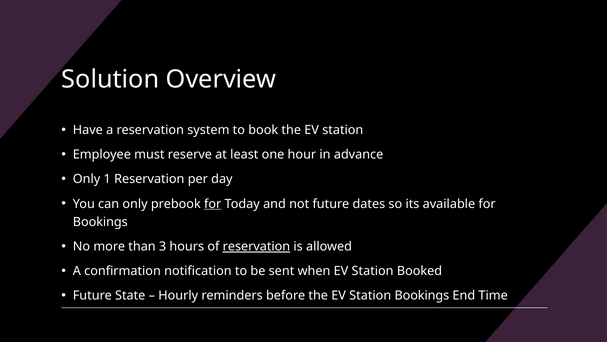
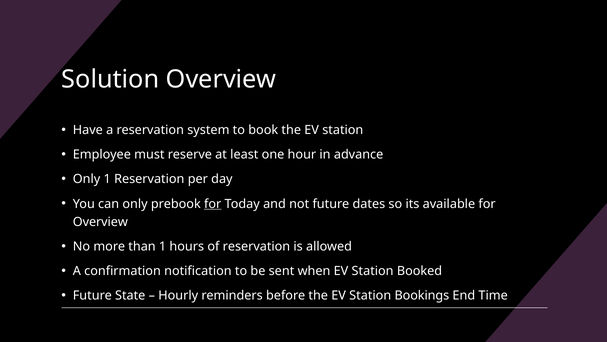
Bookings at (100, 222): Bookings -> Overview
than 3: 3 -> 1
reservation at (256, 246) underline: present -> none
